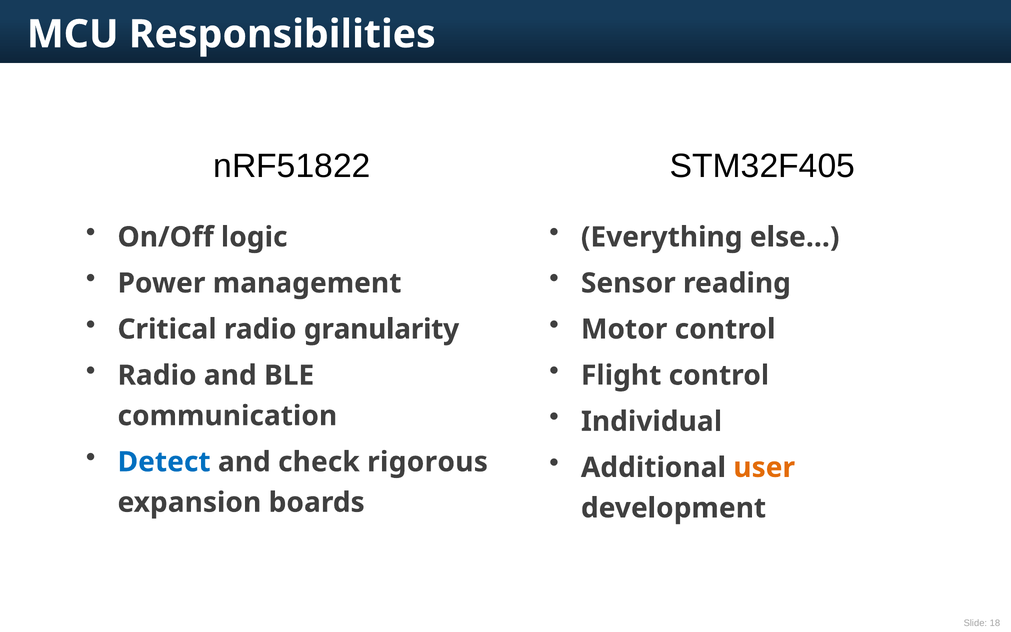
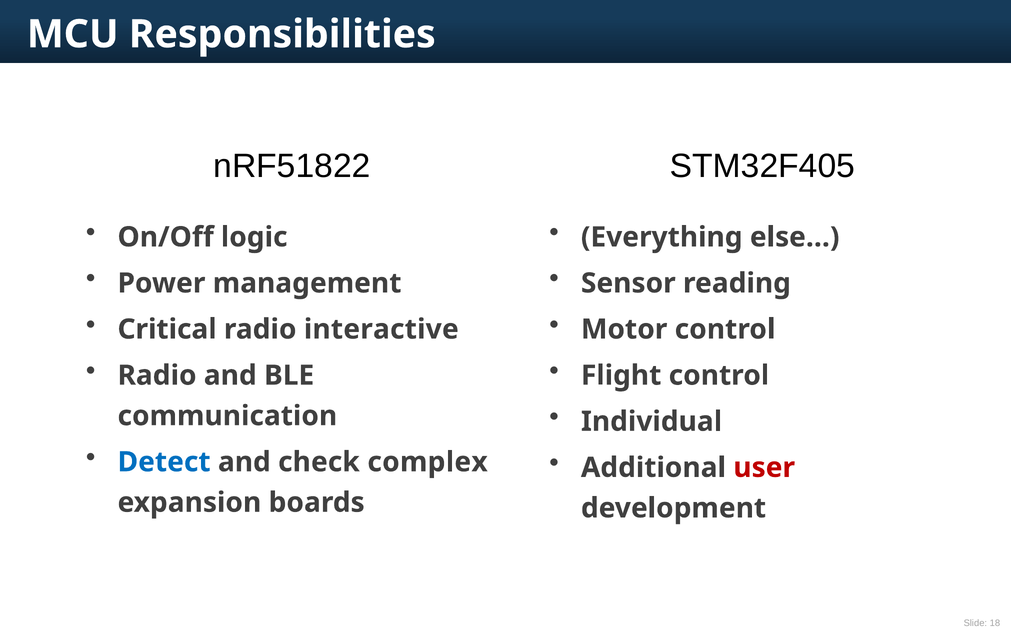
granularity: granularity -> interactive
rigorous: rigorous -> complex
user colour: orange -> red
